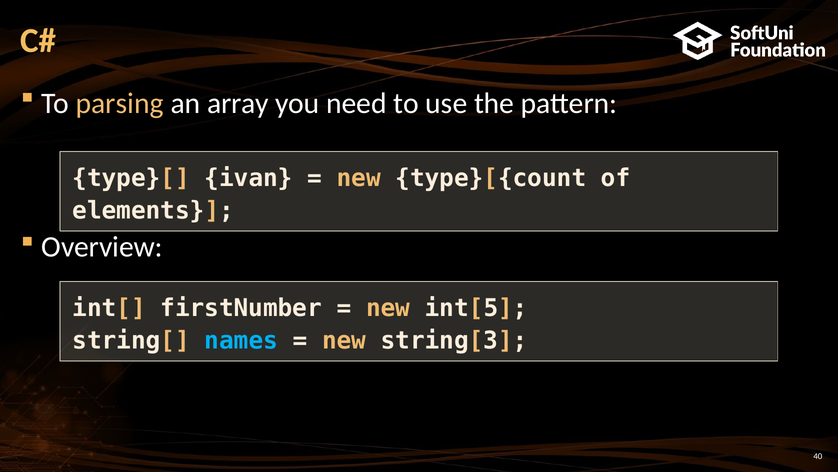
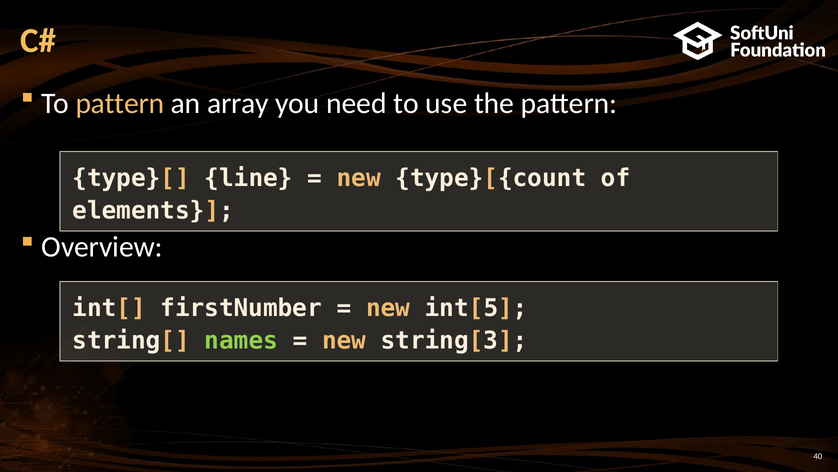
To parsing: parsing -> pattern
ivan: ivan -> line
names colour: light blue -> light green
